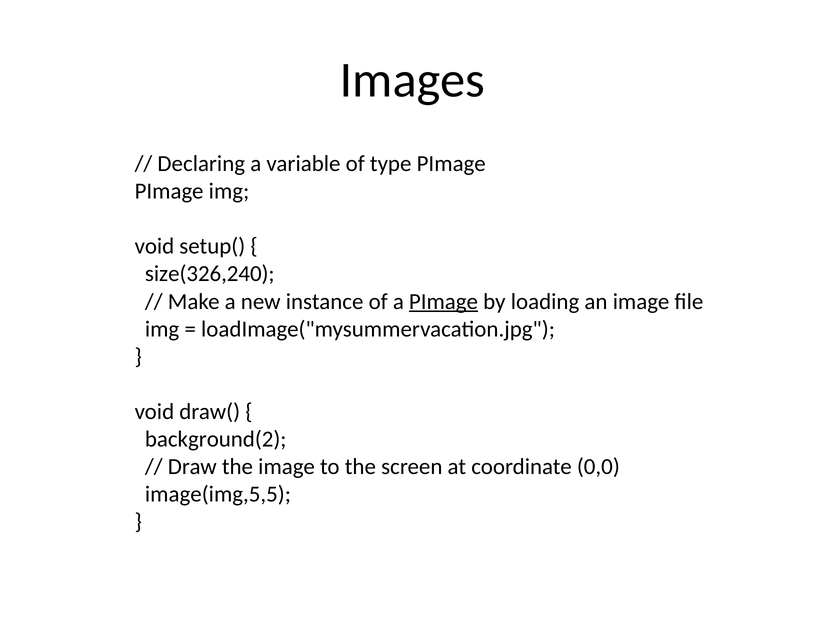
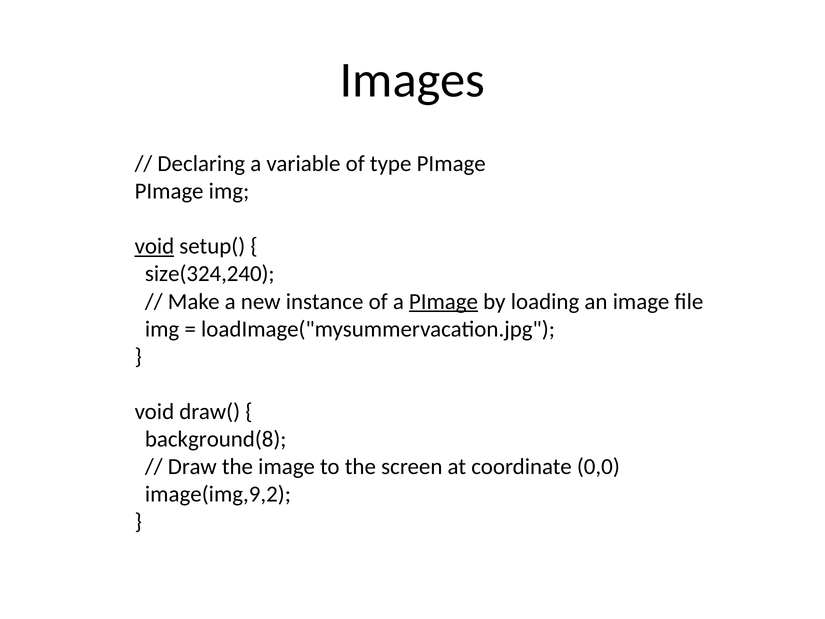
void at (154, 246) underline: none -> present
size(326,240: size(326,240 -> size(324,240
background(2: background(2 -> background(8
image(img,5,5: image(img,5,5 -> image(img,9,2
